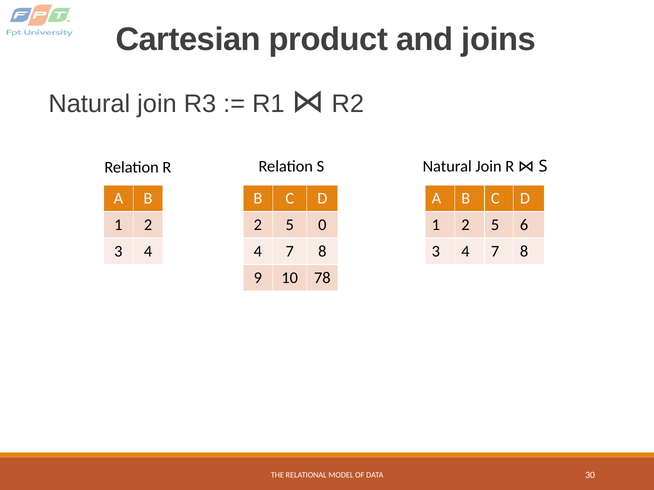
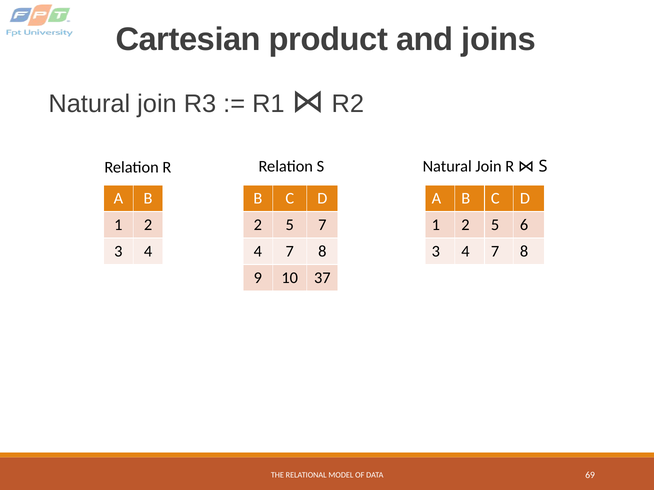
5 0: 0 -> 7
78: 78 -> 37
30: 30 -> 69
